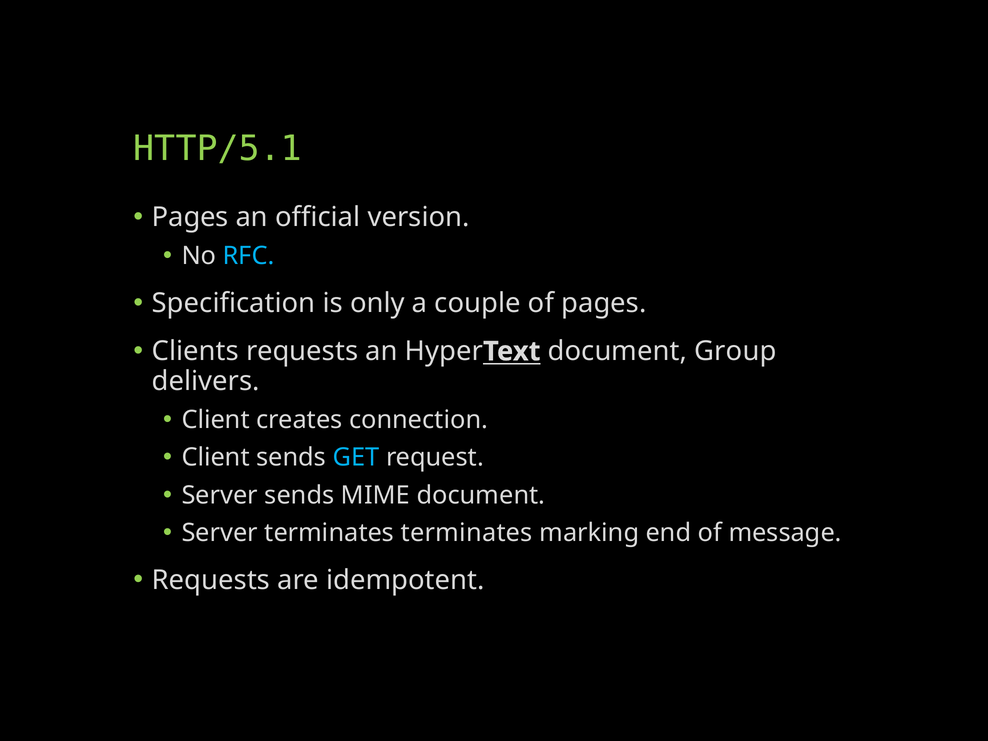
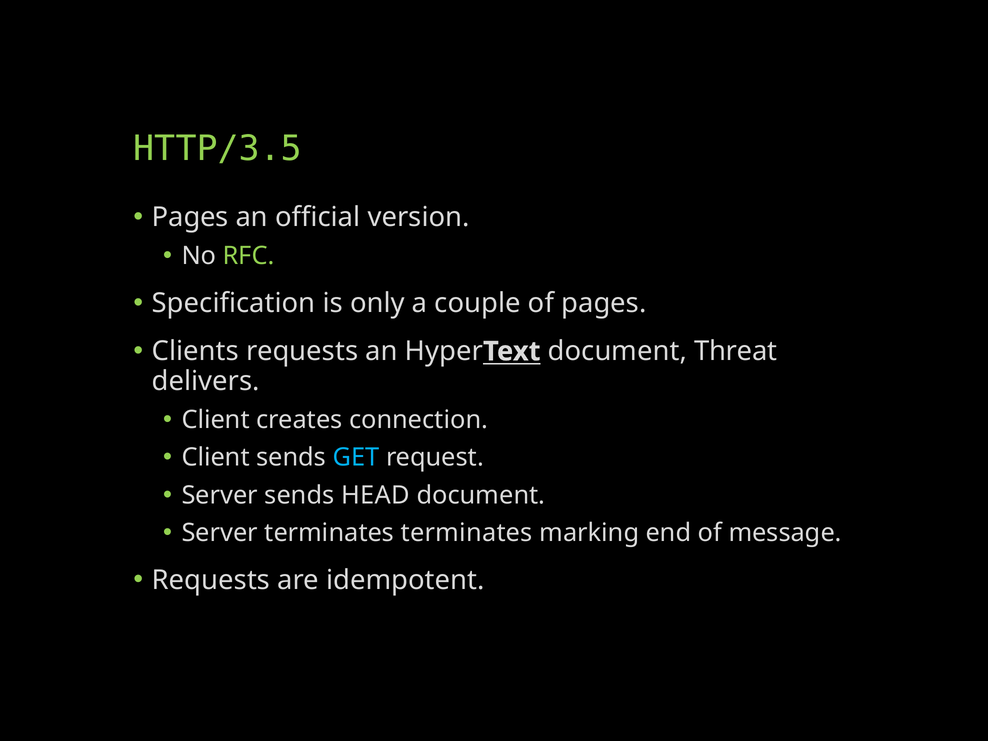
HTTP/5.1: HTTP/5.1 -> HTTP/3.5
RFC colour: light blue -> light green
Group: Group -> Threat
MIME: MIME -> HEAD
